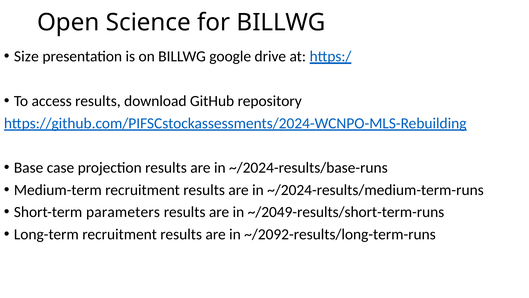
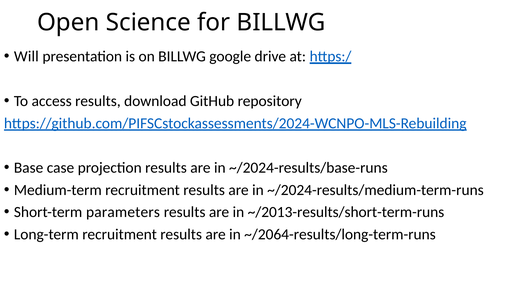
Size: Size -> Will
~/2049-results/short-term-runs: ~/2049-results/short-term-runs -> ~/2013-results/short-term-runs
~/2092-results/long-term-runs: ~/2092-results/long-term-runs -> ~/2064-results/long-term-runs
